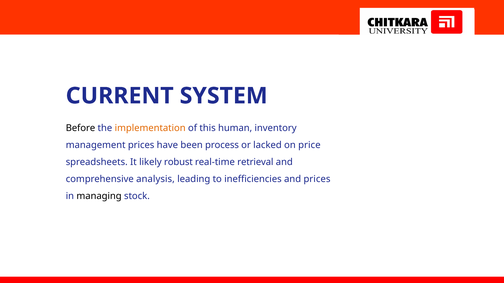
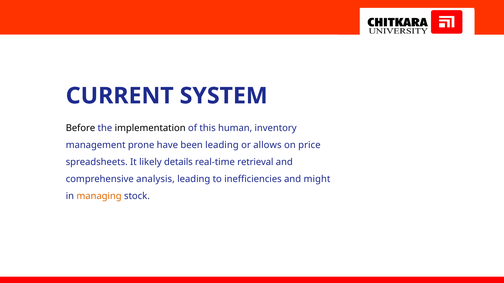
implementation colour: orange -> black
management prices: prices -> prone
been process: process -> leading
lacked: lacked -> allows
robust: robust -> details
and prices: prices -> might
managing colour: black -> orange
